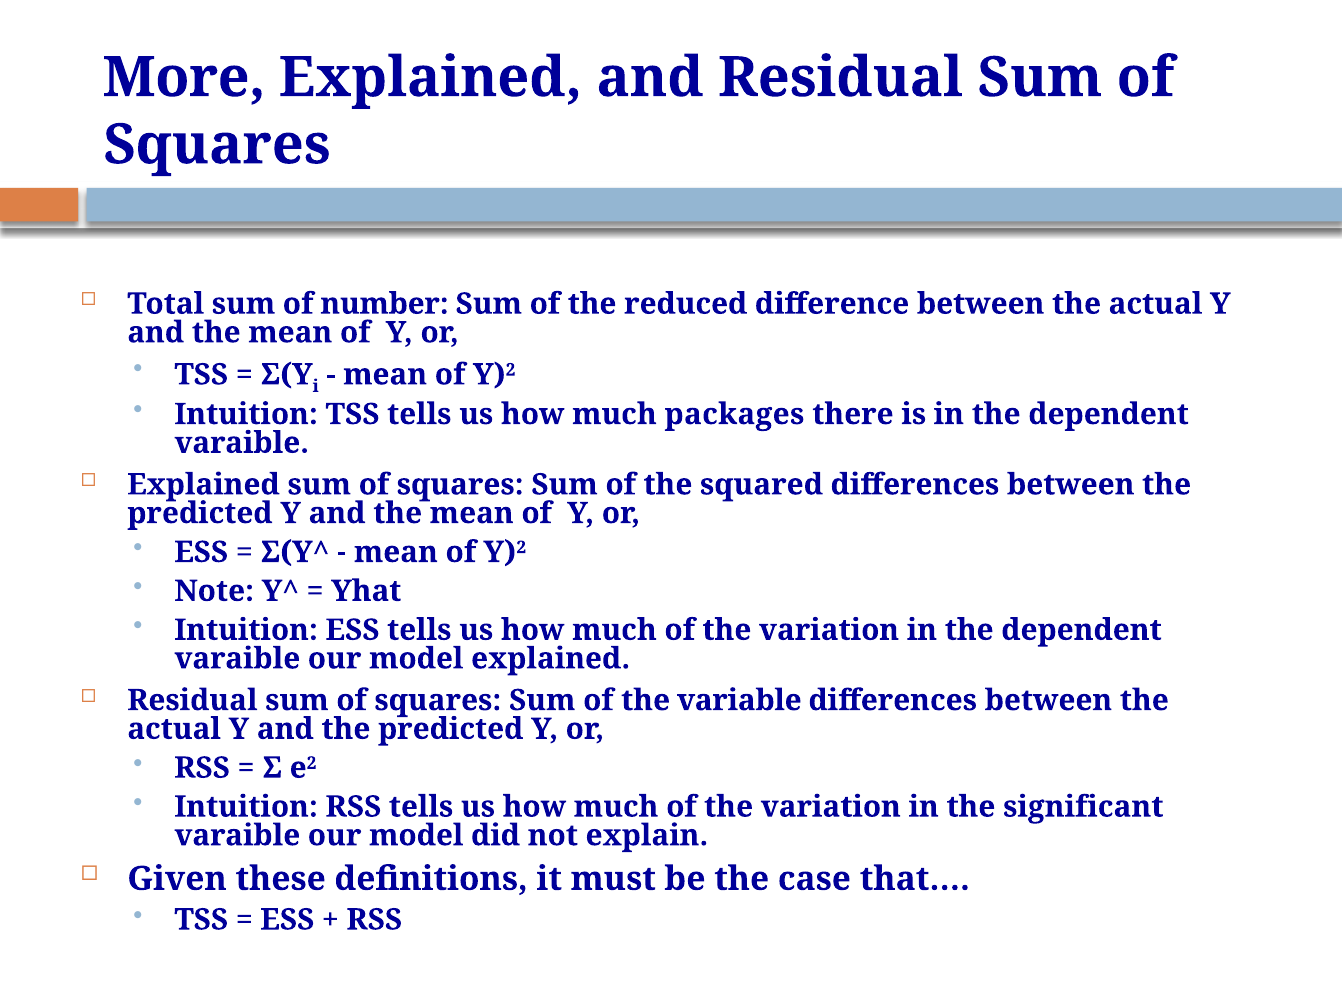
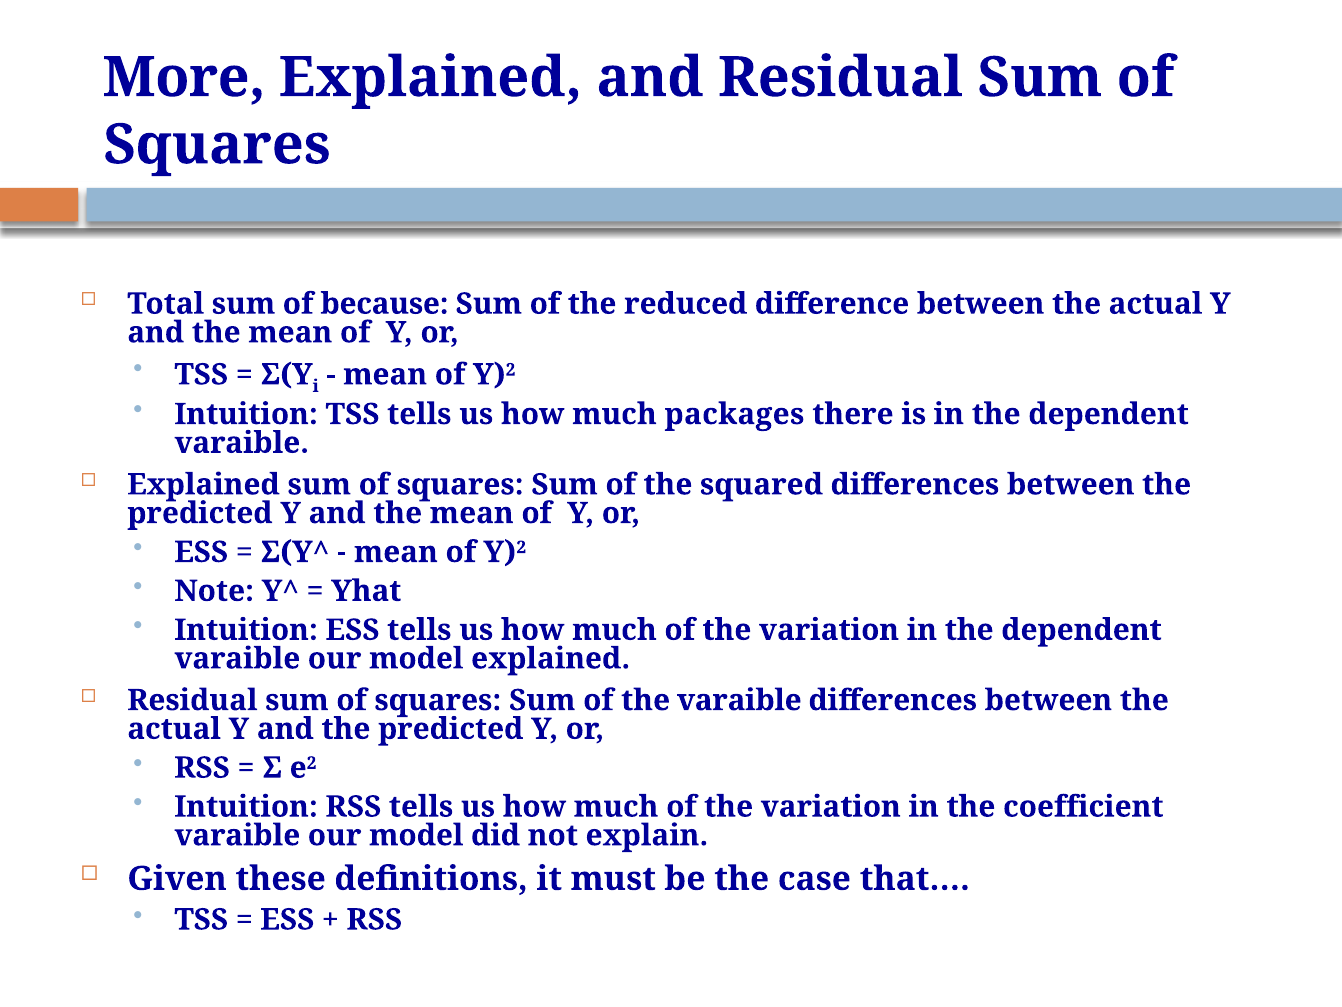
number: number -> because
the variable: variable -> varaible
significant: significant -> coefficient
